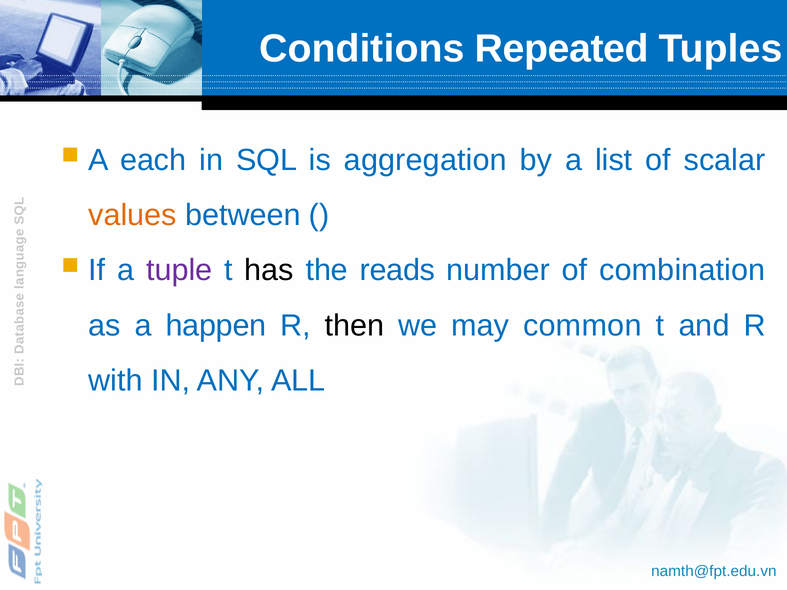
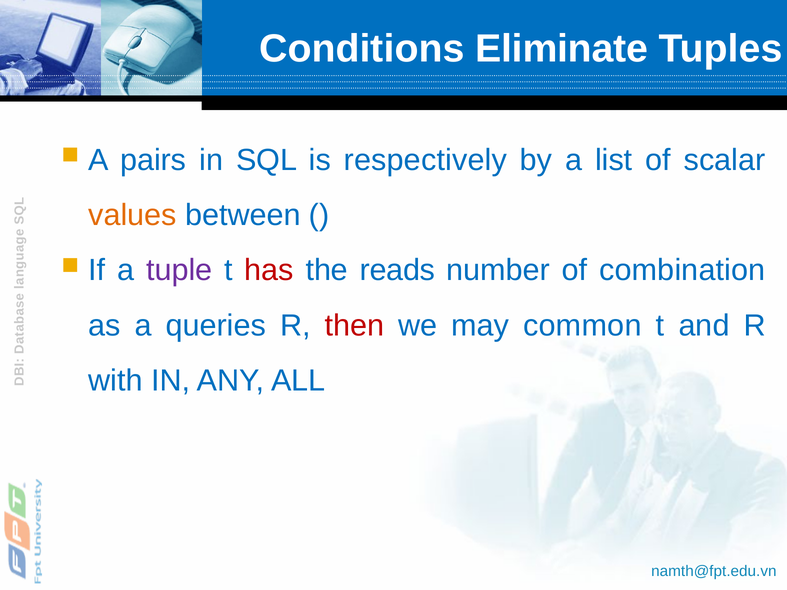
Repeated: Repeated -> Eliminate
each: each -> pairs
aggregation: aggregation -> respectively
has colour: black -> red
happen: happen -> queries
then colour: black -> red
